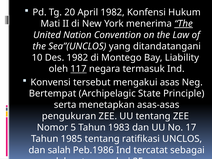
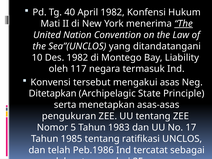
20: 20 -> 40
117 underline: present -> none
Bertempat: Bertempat -> Ditetapkan
dan salah: salah -> telah
